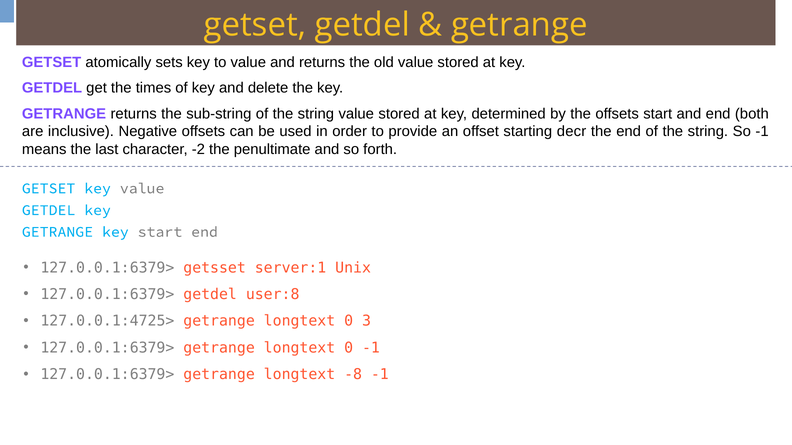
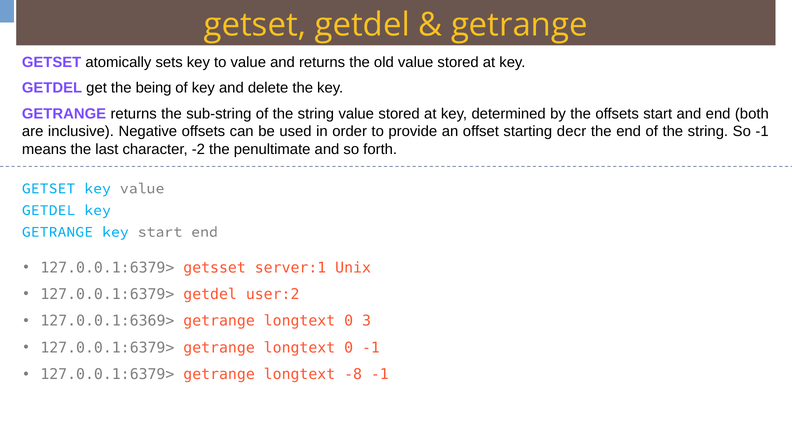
times: times -> being
user:8: user:8 -> user:2
127.0.0.1:4725>: 127.0.0.1:4725> -> 127.0.0.1:6369>
